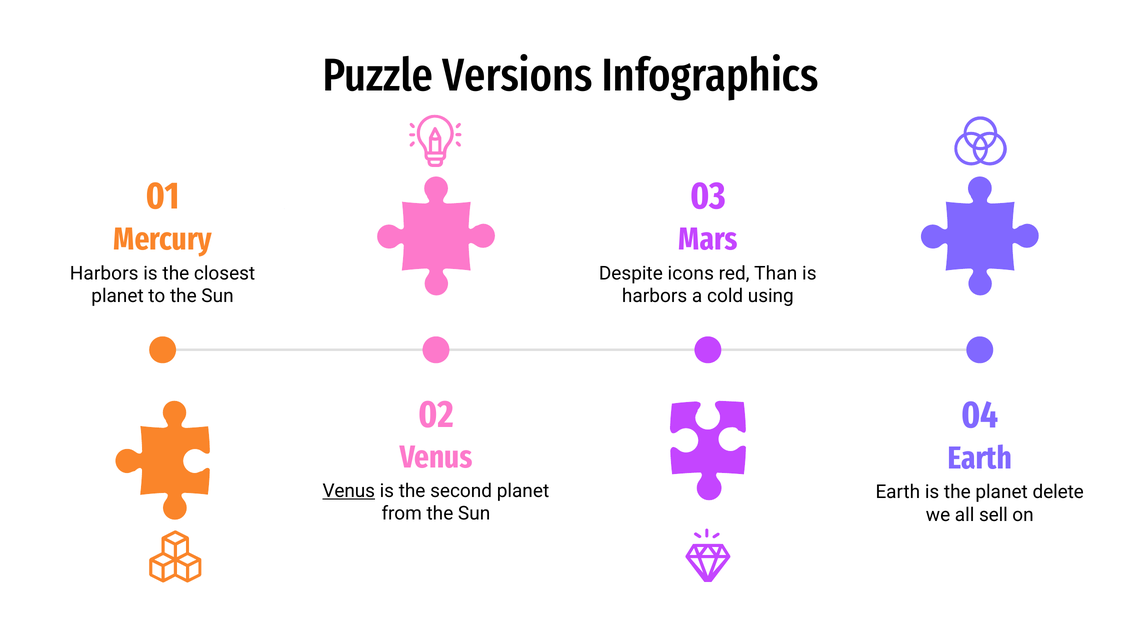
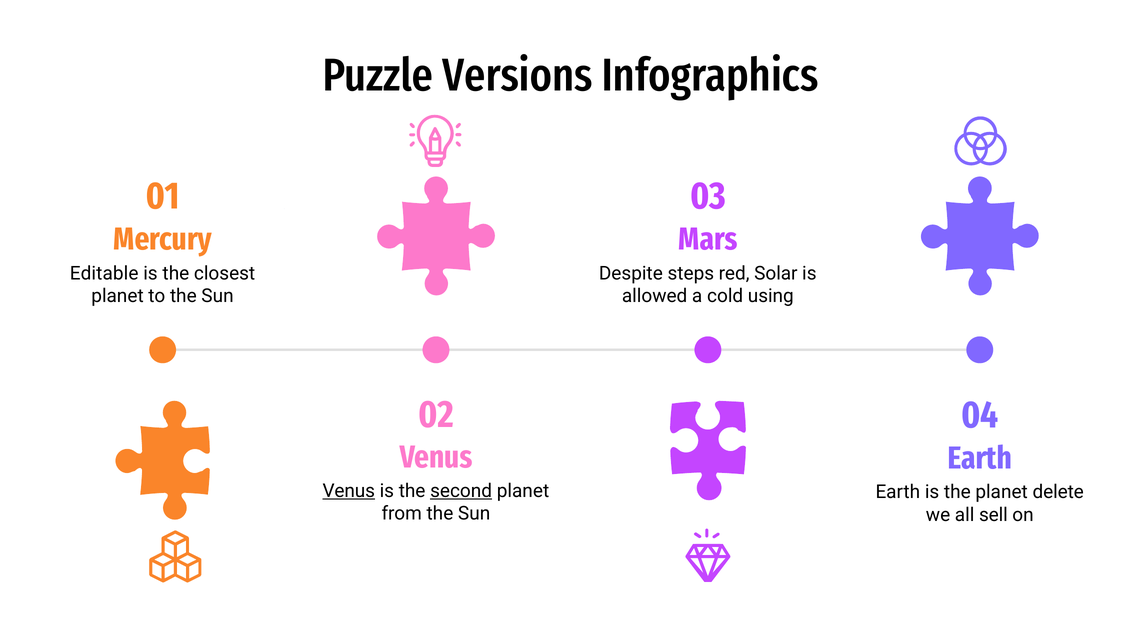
Harbors at (104, 274): Harbors -> Editable
icons: icons -> steps
Than: Than -> Solar
harbors at (655, 296): harbors -> allowed
second underline: none -> present
